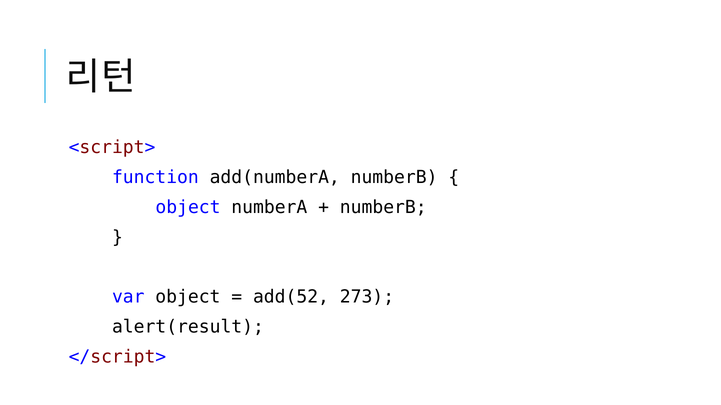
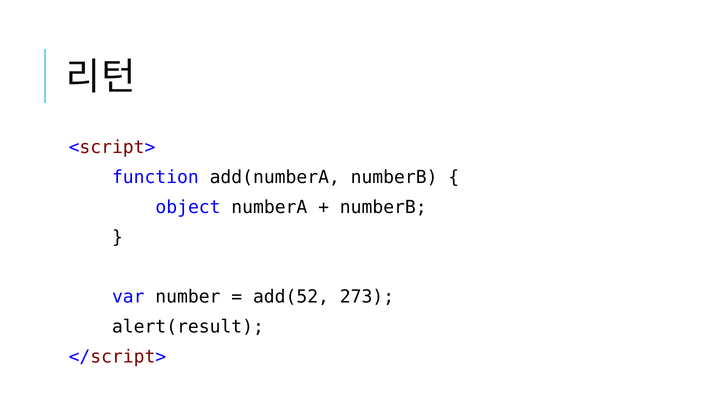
var object: object -> number
